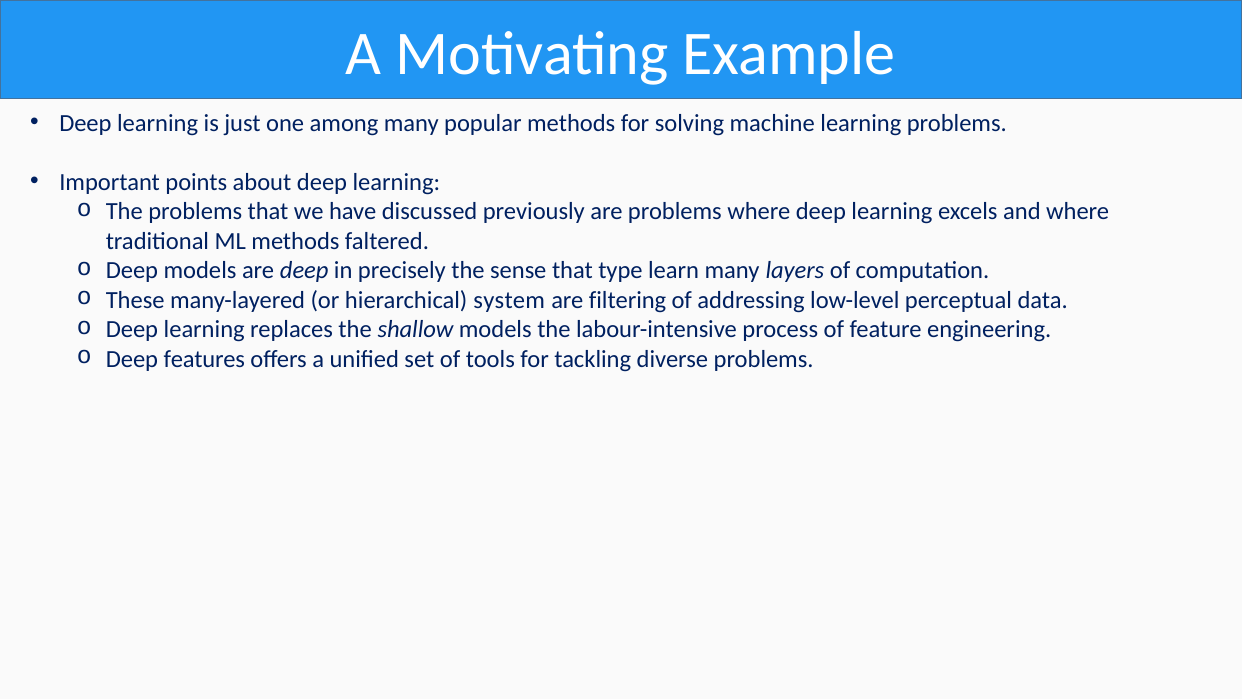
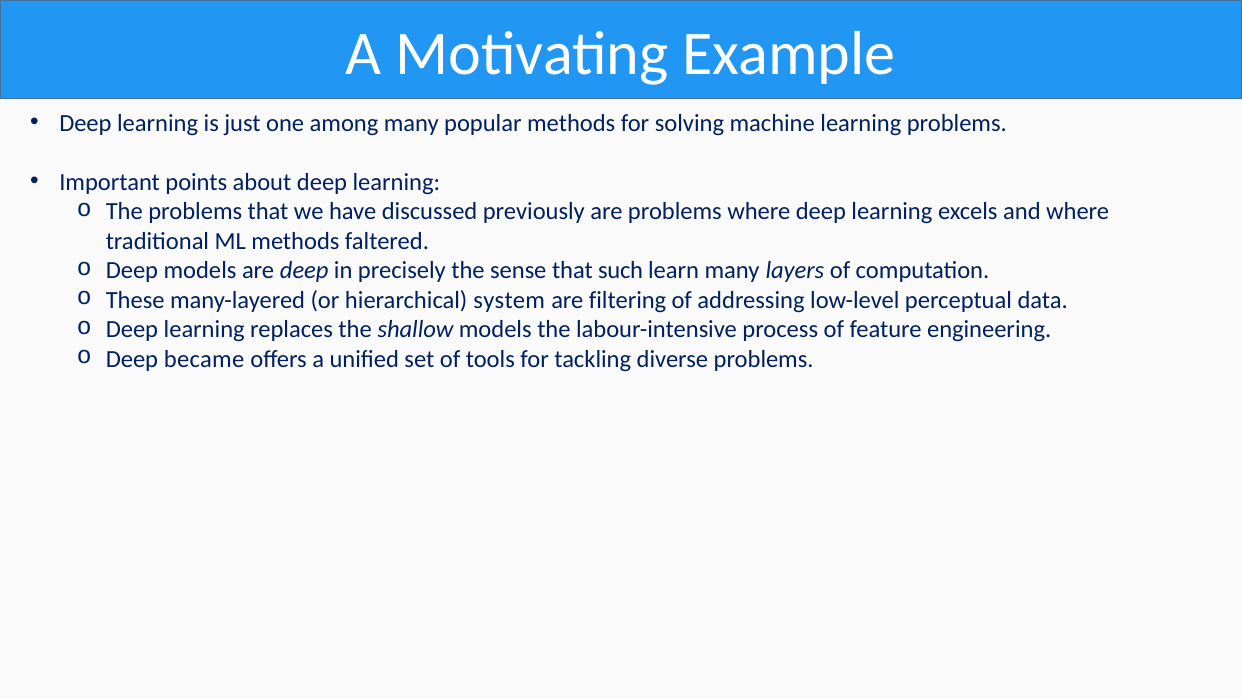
type: type -> such
features: features -> became
